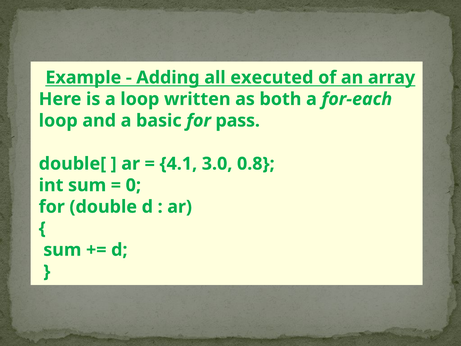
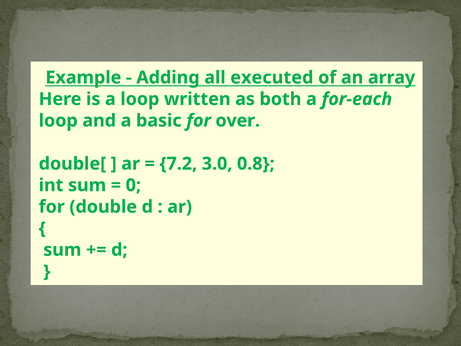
pass: pass -> over
4.1: 4.1 -> 7.2
